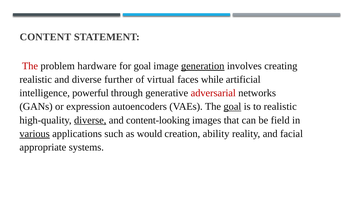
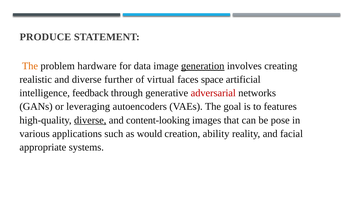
CONTENT: CONTENT -> PRODUCE
The at (30, 66) colour: red -> orange
for goal: goal -> data
while: while -> space
powerful: powerful -> feedback
expression: expression -> leveraging
goal at (232, 107) underline: present -> none
to realistic: realistic -> features
field: field -> pose
various underline: present -> none
